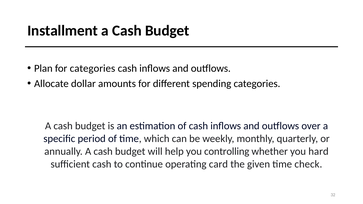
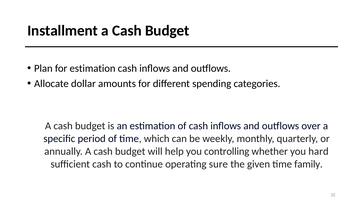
for categories: categories -> estimation
card: card -> sure
check: check -> family
